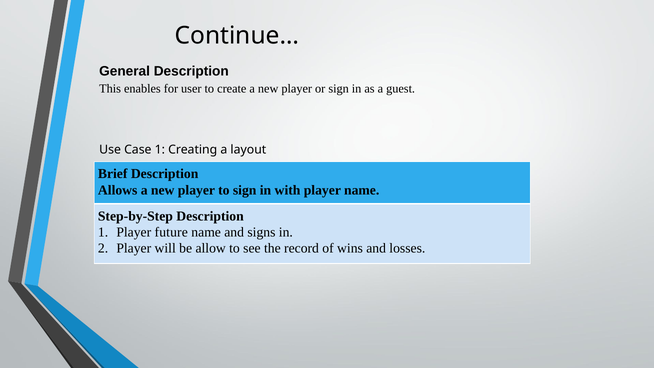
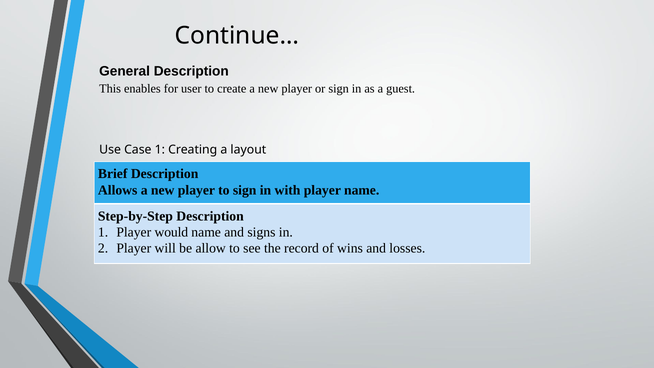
future: future -> would
